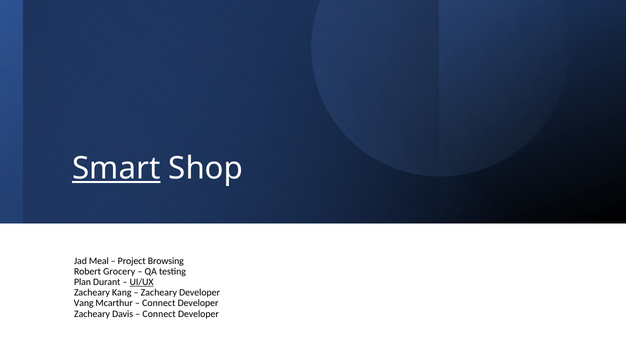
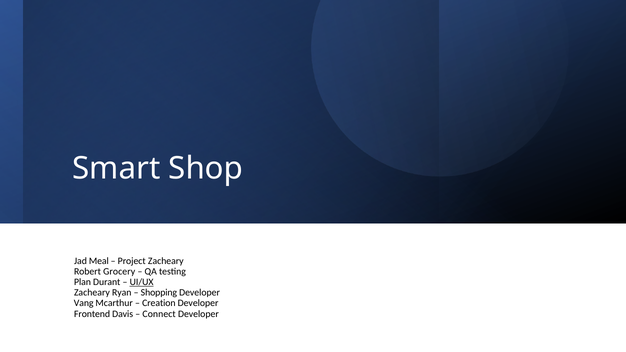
Smart underline: present -> none
Project Browsing: Browsing -> Zacheary
Kang: Kang -> Ryan
Zacheary at (159, 293): Zacheary -> Shopping
Connect at (159, 303): Connect -> Creation
Zacheary at (92, 314): Zacheary -> Frontend
